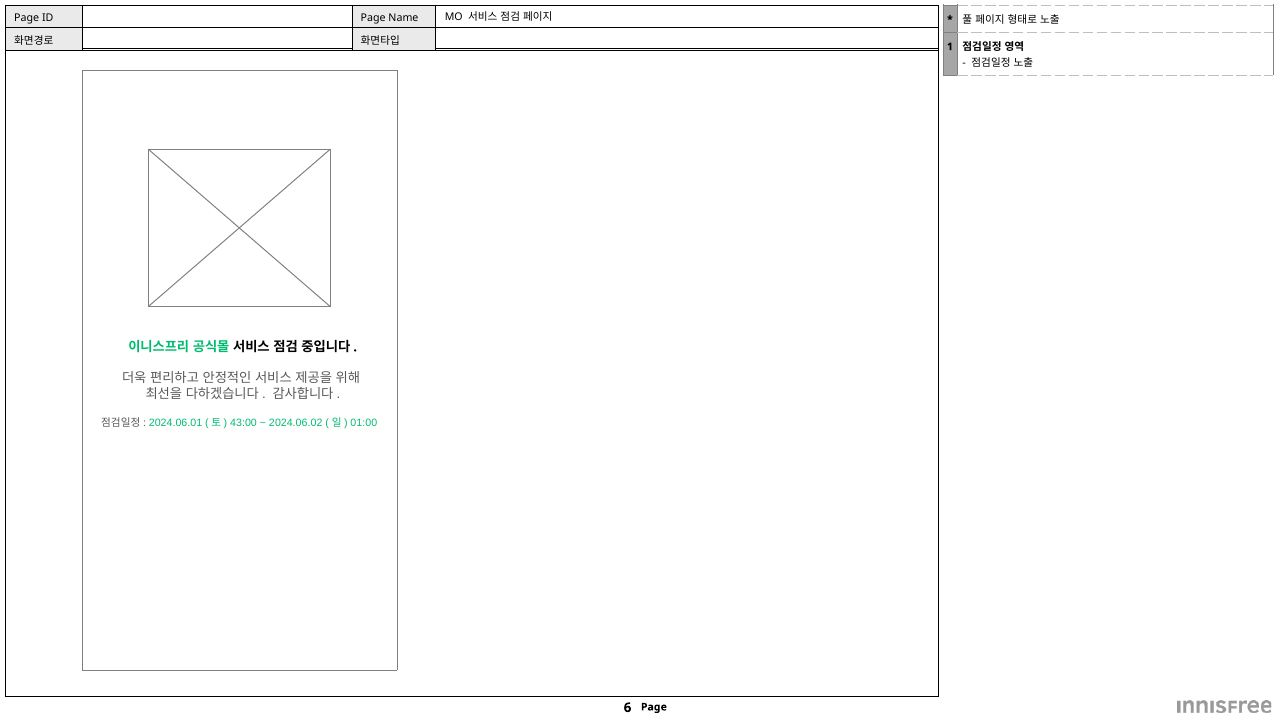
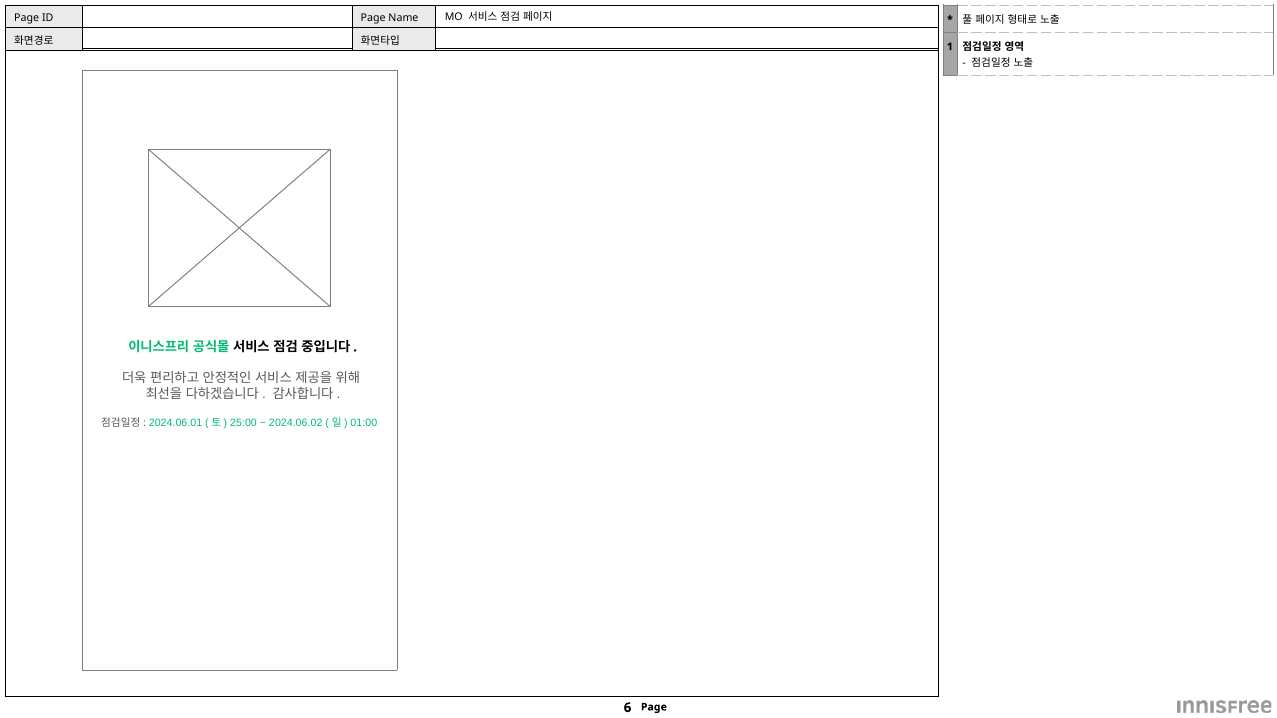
43:00: 43:00 -> 25:00
